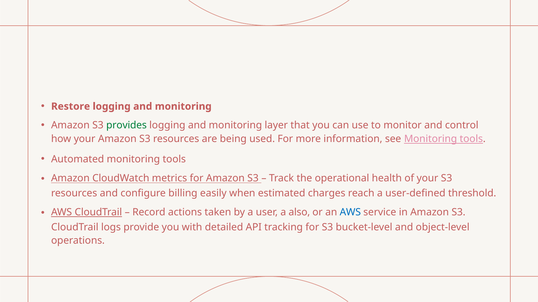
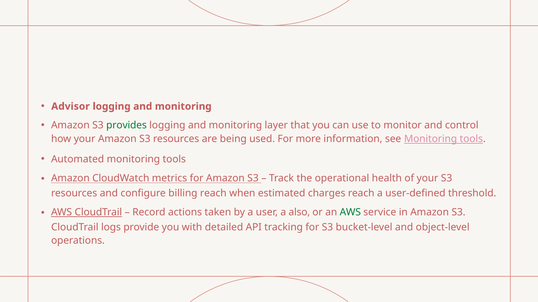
Restore: Restore -> Advisor
billing easily: easily -> reach
AWS at (350, 213) colour: blue -> green
